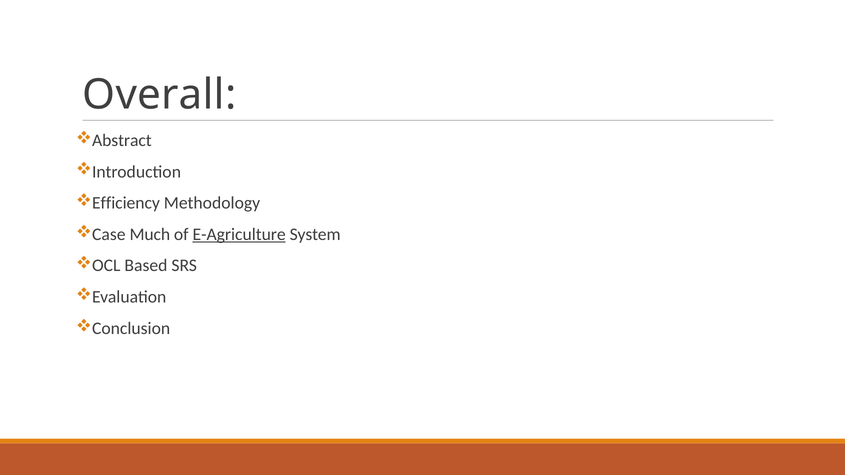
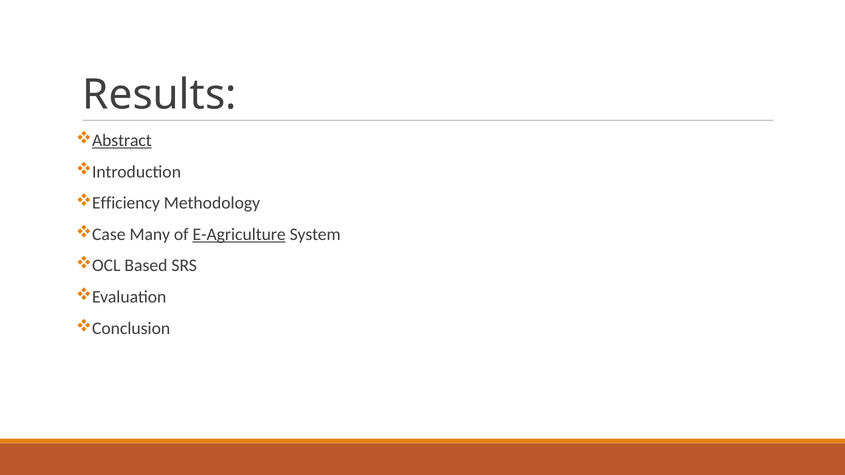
Overall: Overall -> Results
Abstract underline: none -> present
Much: Much -> Many
